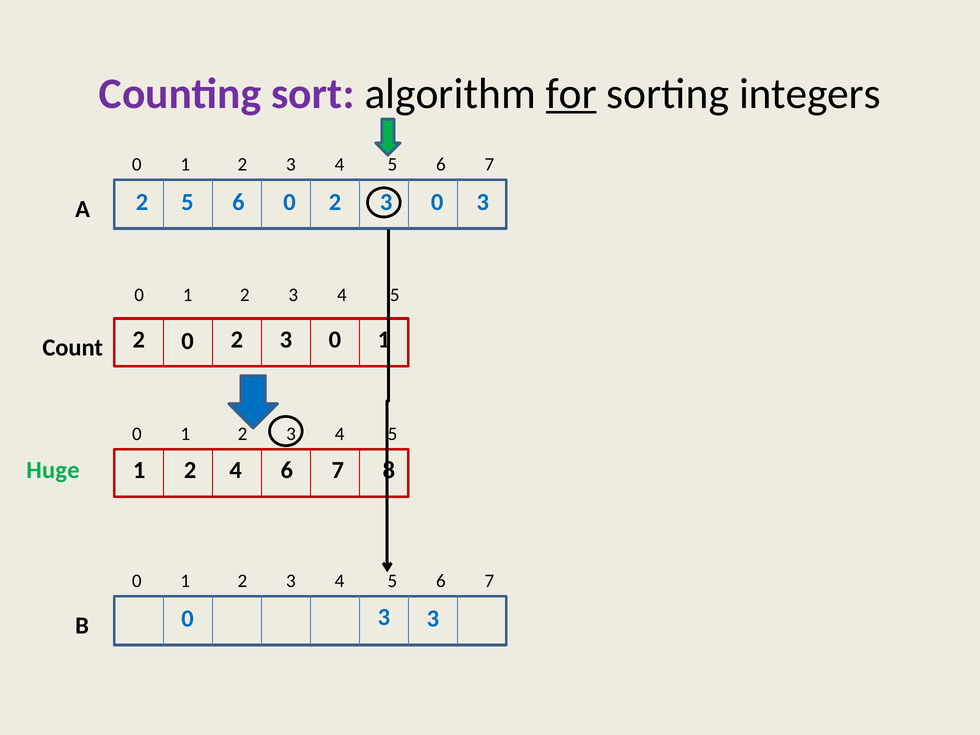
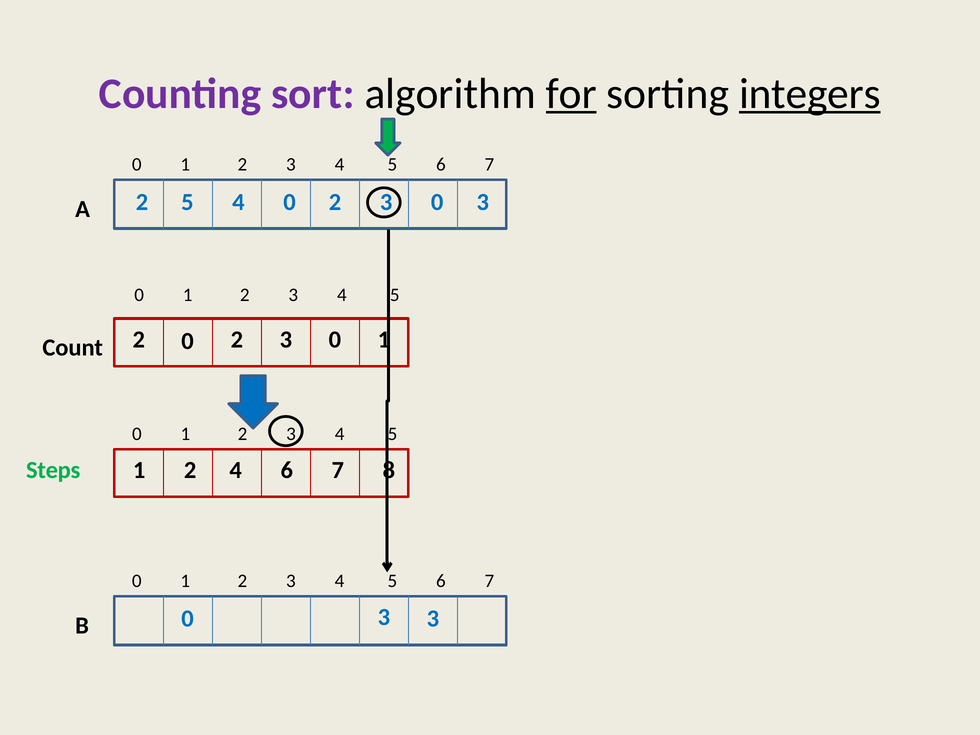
integers underline: none -> present
2 5 6: 6 -> 4
Huge: Huge -> Steps
